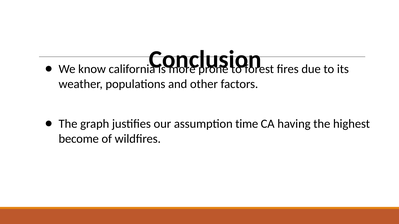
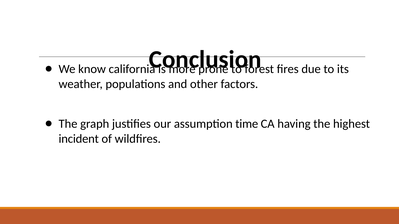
become: become -> incident
